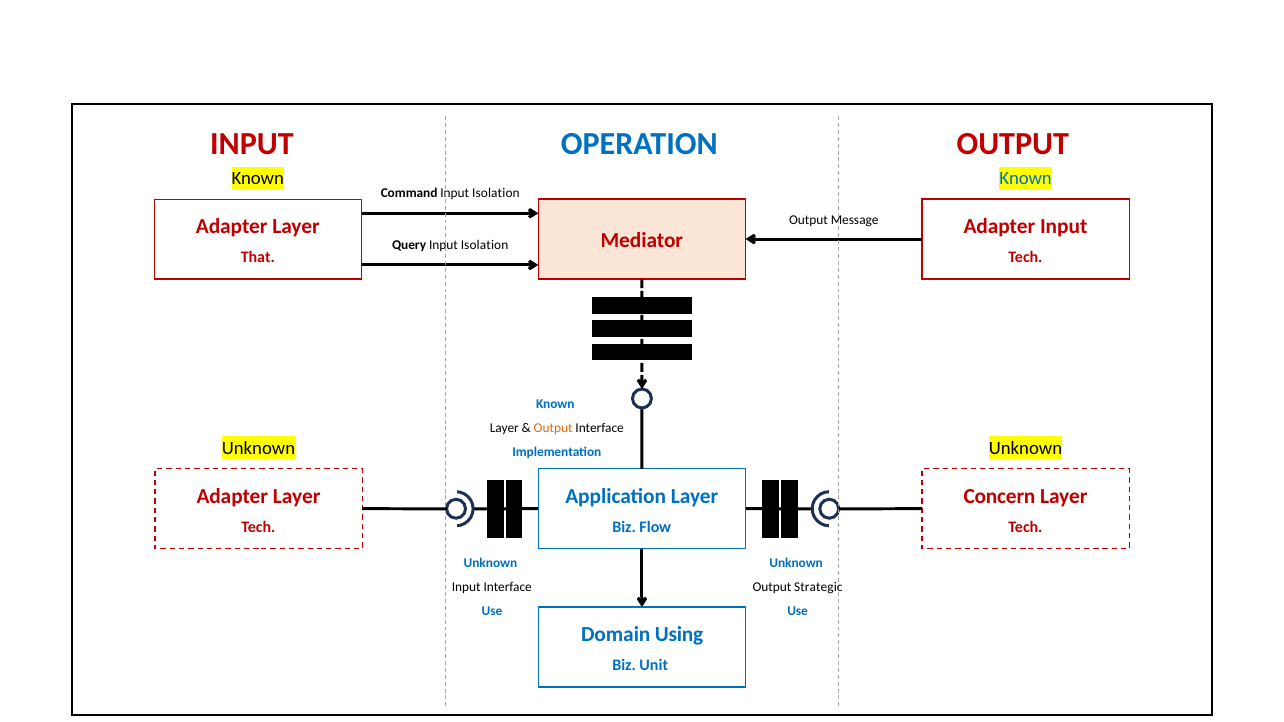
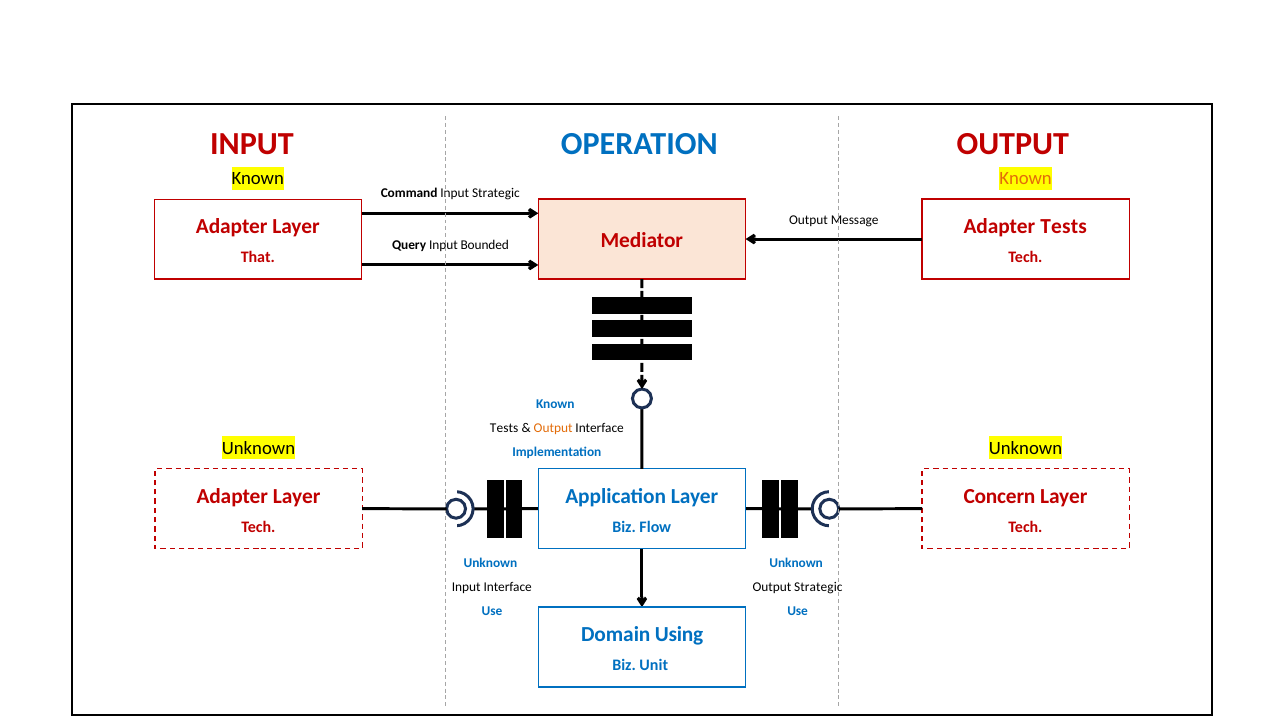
Known at (1026, 179) colour: blue -> orange
Command Input Isolation: Isolation -> Strategic
Adapter Input: Input -> Tests
Query Input Isolation: Isolation -> Bounded
Layer at (504, 428): Layer -> Tests
